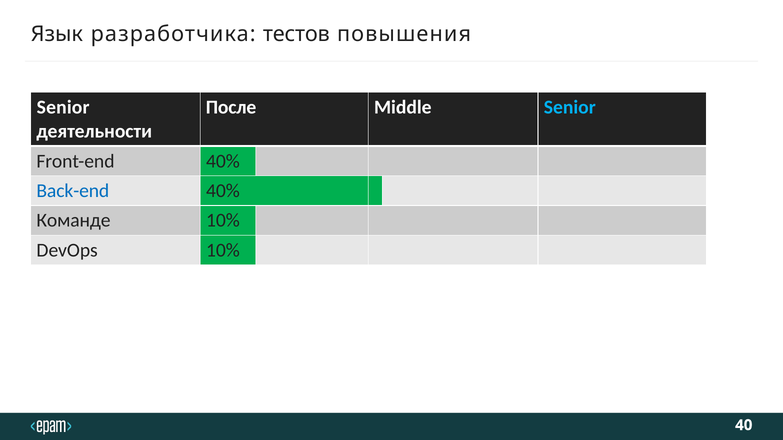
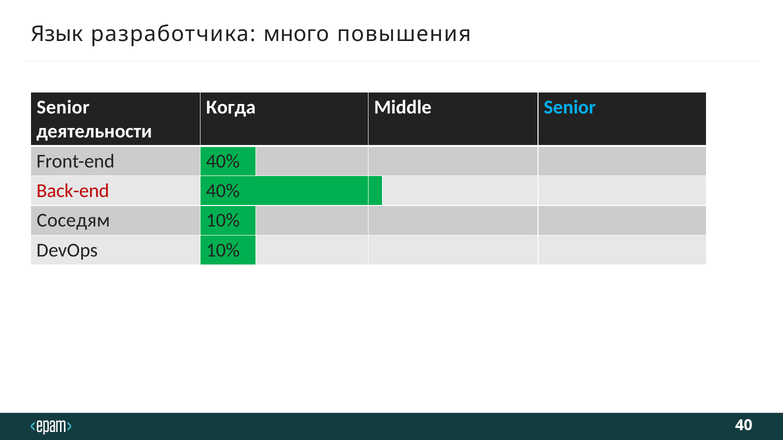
тестов: тестов -> много
После: После -> Когда
Back-end colour: blue -> red
Команде: Команде -> Соседям
